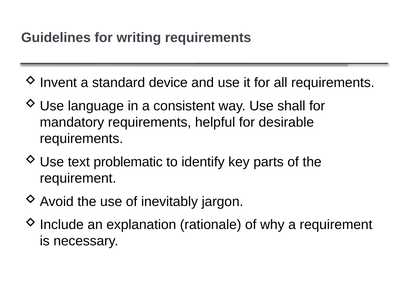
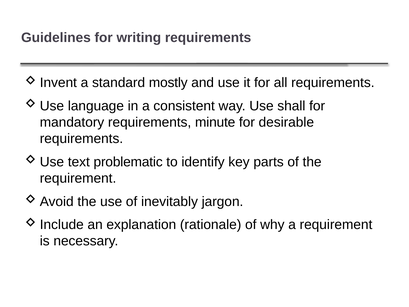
device: device -> mostly
helpful: helpful -> minute
